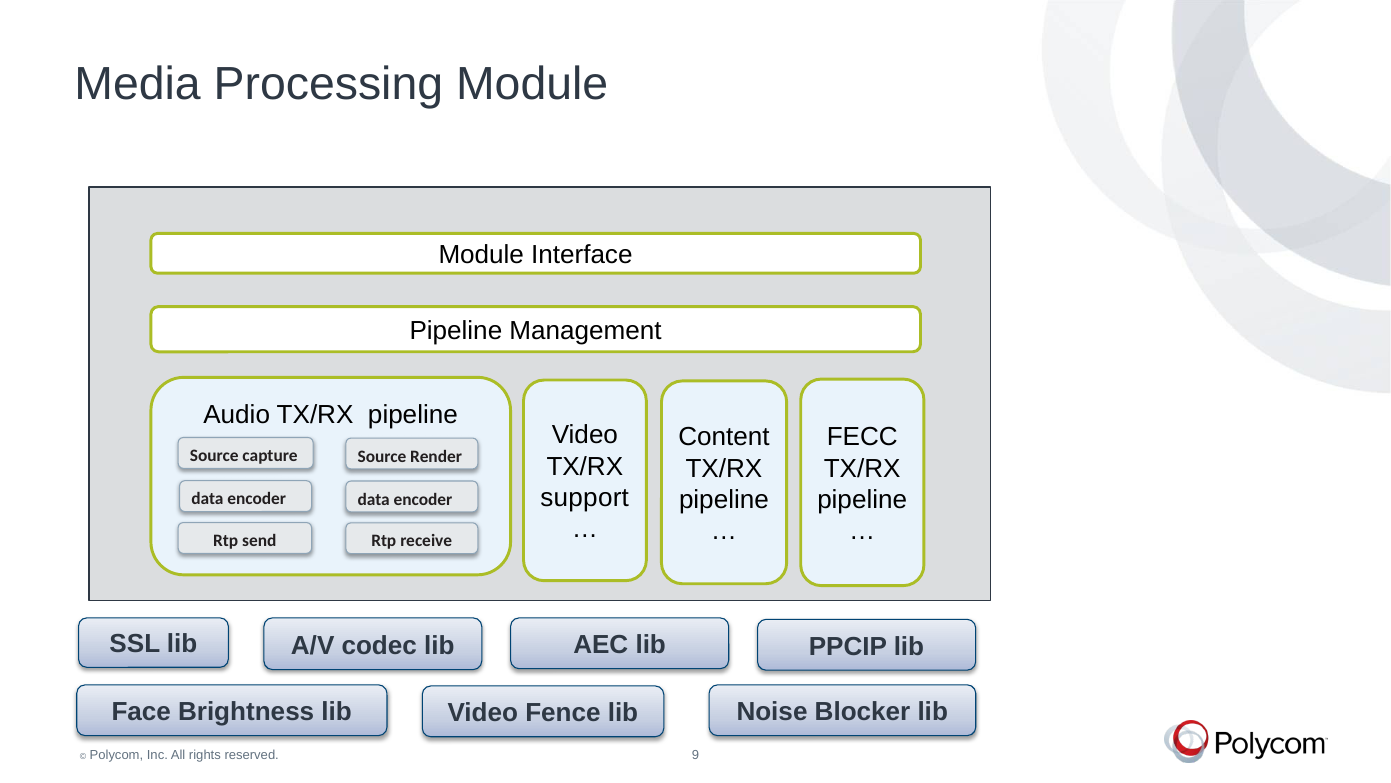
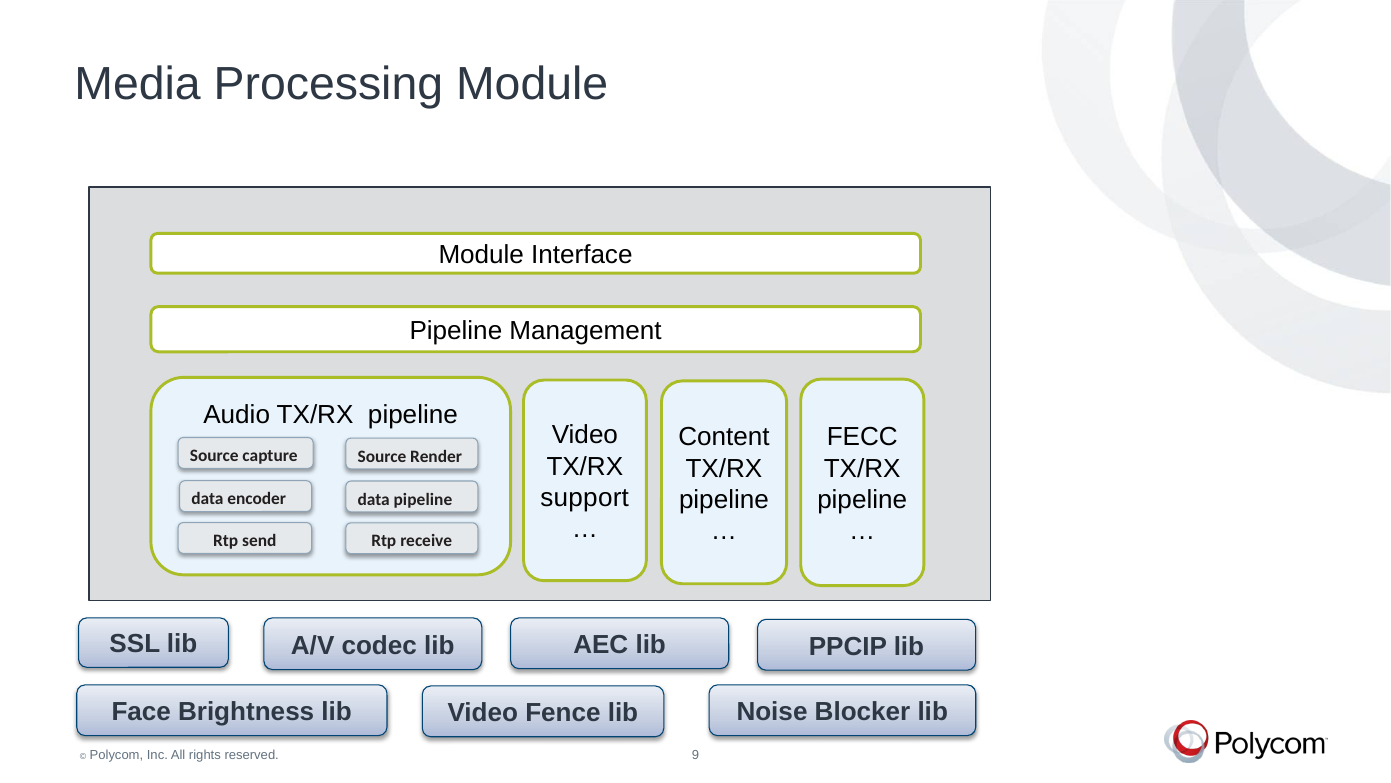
encoder data encoder: encoder -> pipeline
